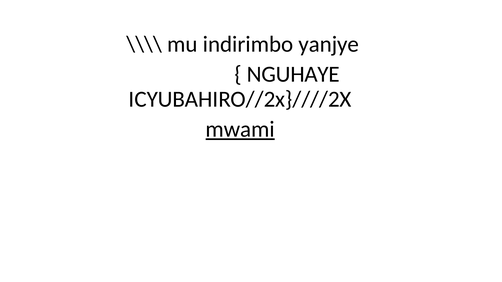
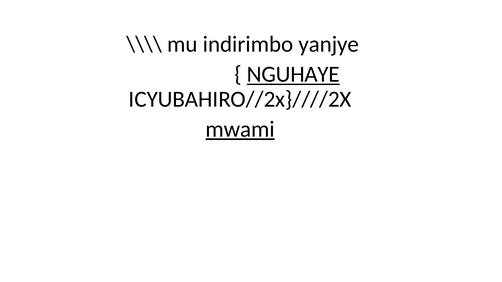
NGUHAYE underline: none -> present
